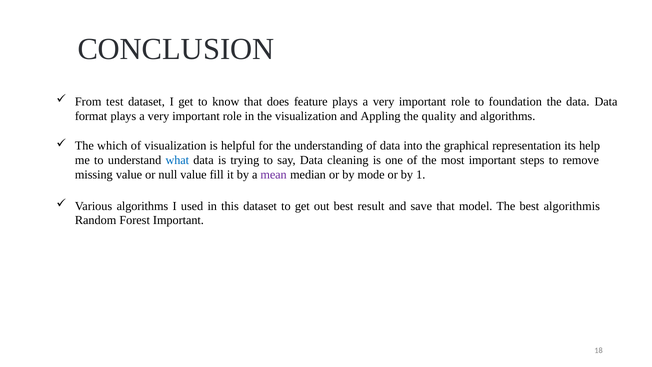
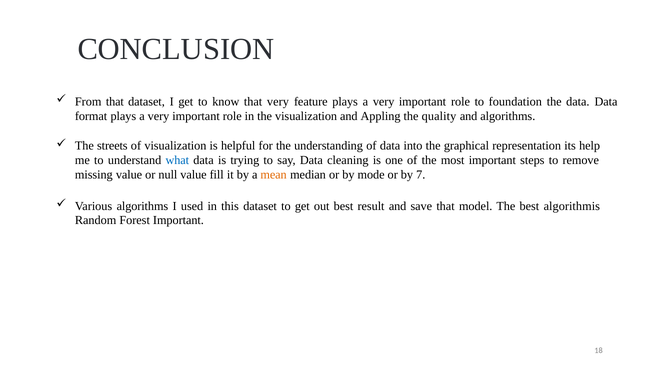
From test: test -> that
that does: does -> very
which: which -> streets
mean colour: purple -> orange
1: 1 -> 7
